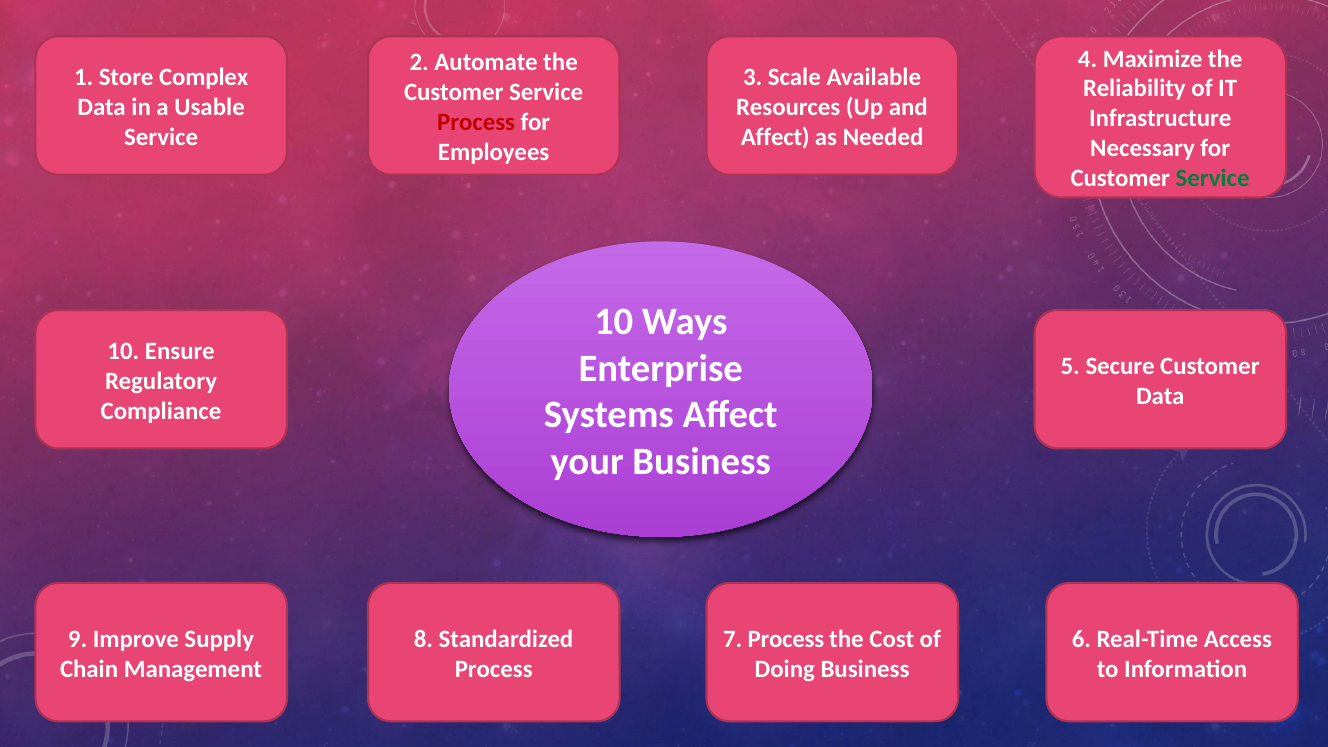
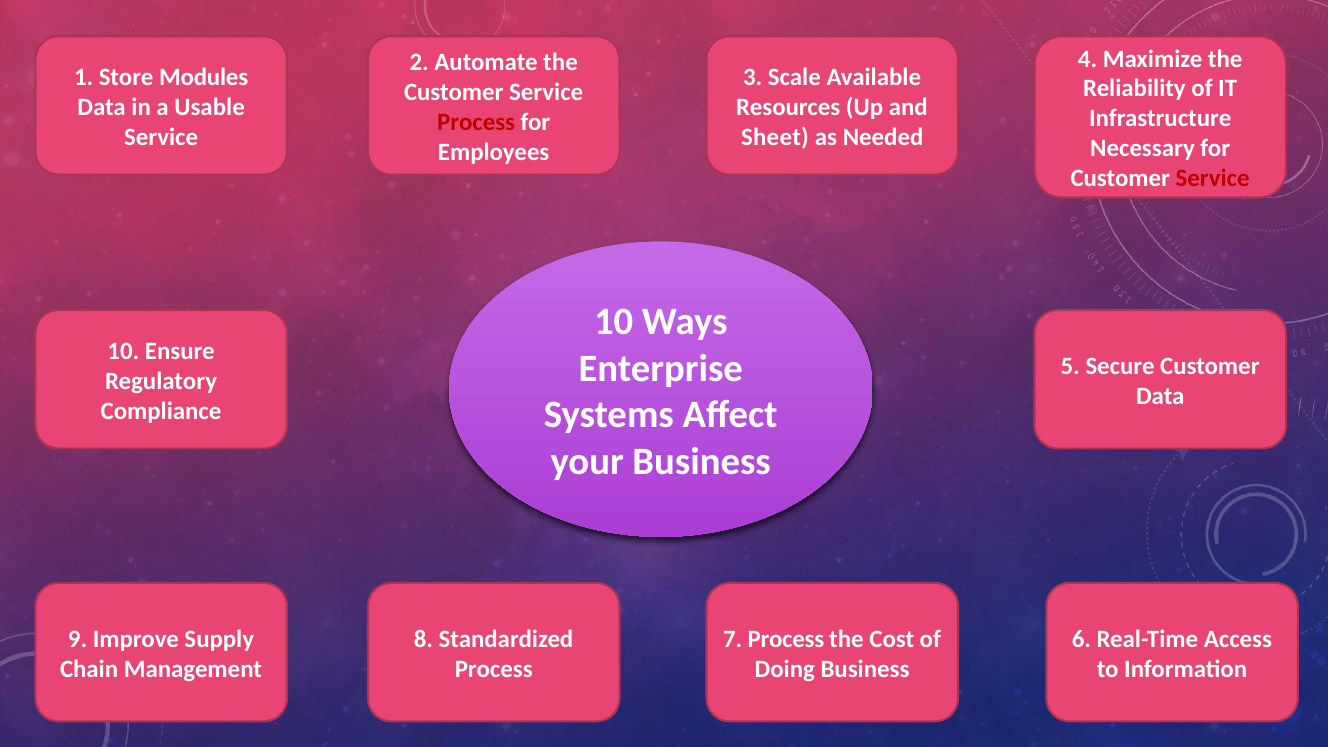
Complex: Complex -> Modules
Affect at (775, 137): Affect -> Sheet
Service at (1213, 178) colour: green -> red
